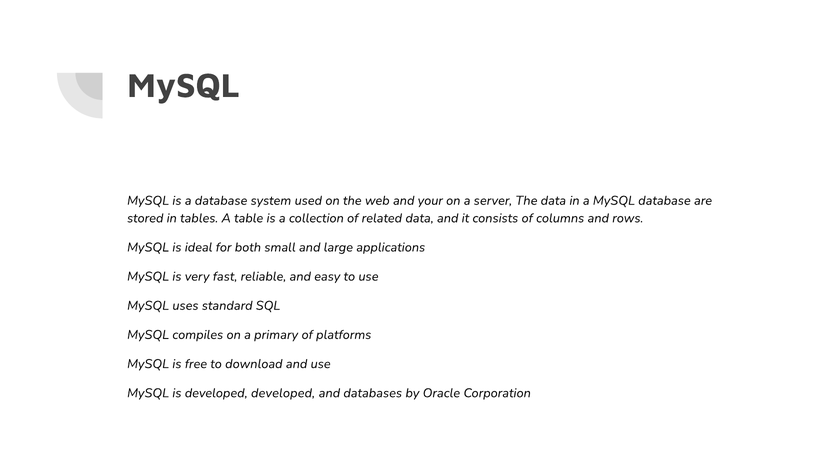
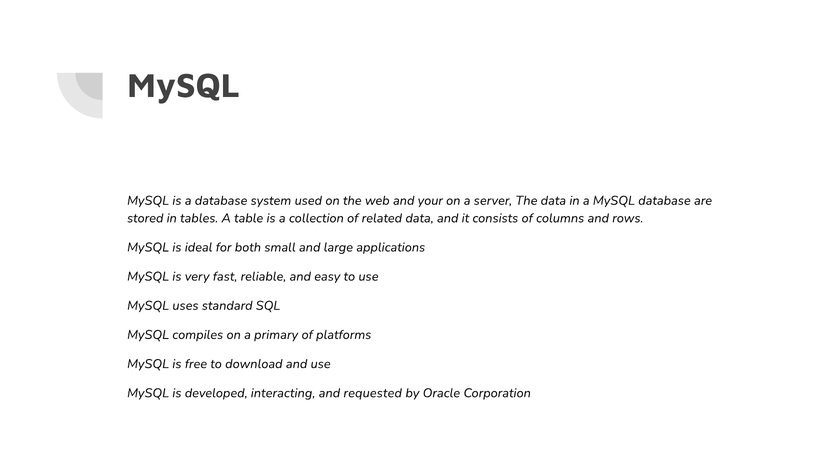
developed developed: developed -> interacting
databases: databases -> requested
